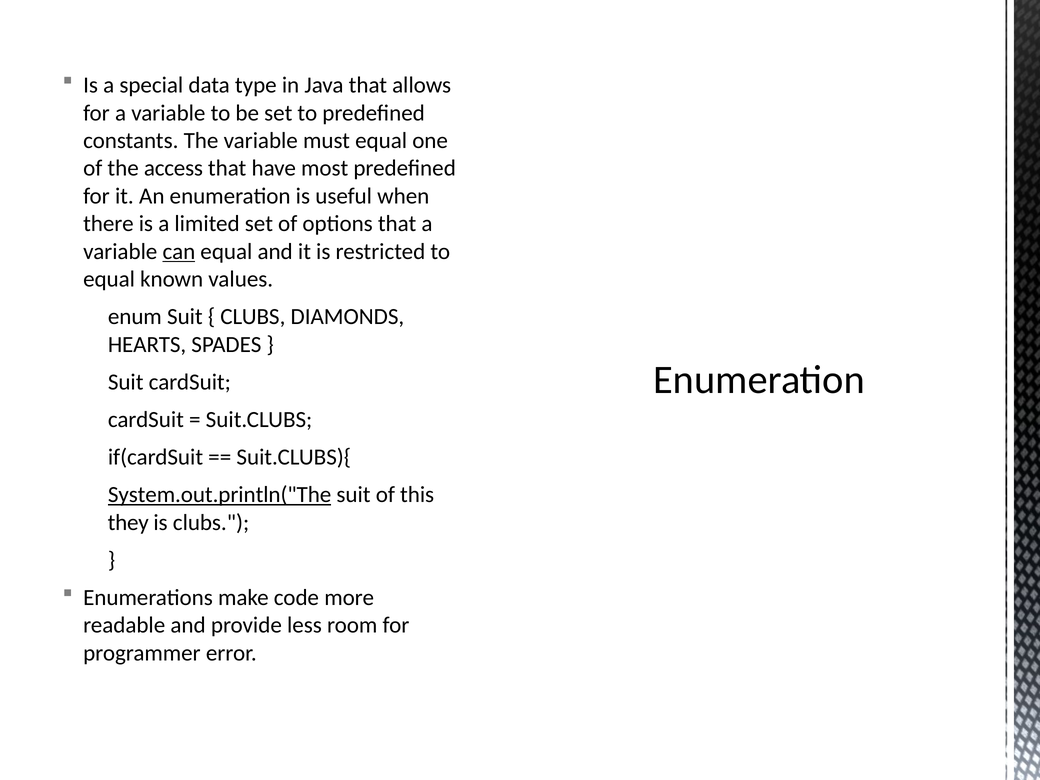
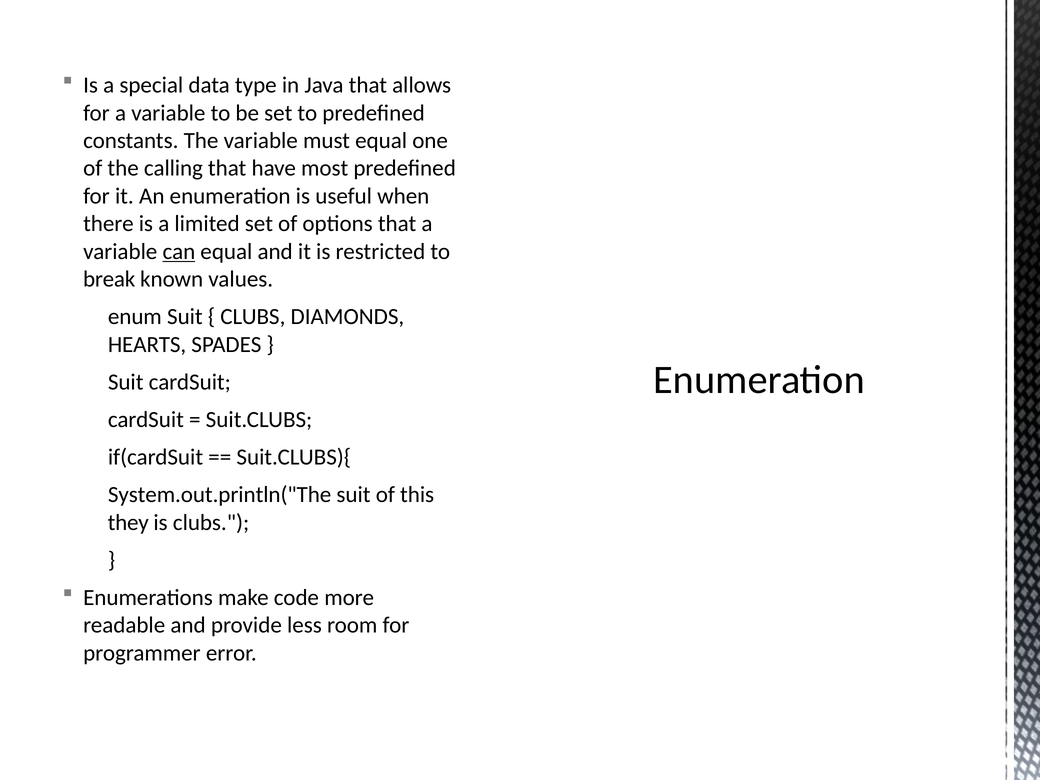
access: access -> calling
equal at (109, 279): equal -> break
System.out.println("The underline: present -> none
